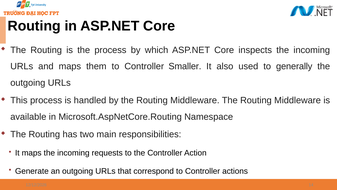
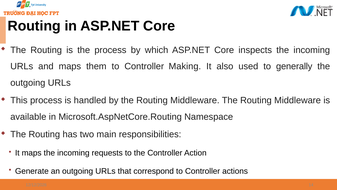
Smaller: Smaller -> Making
